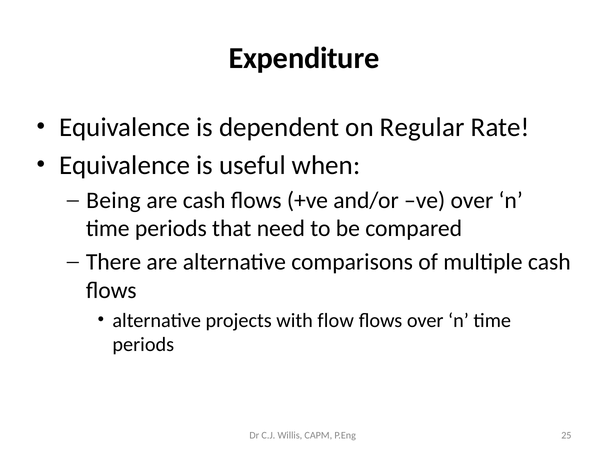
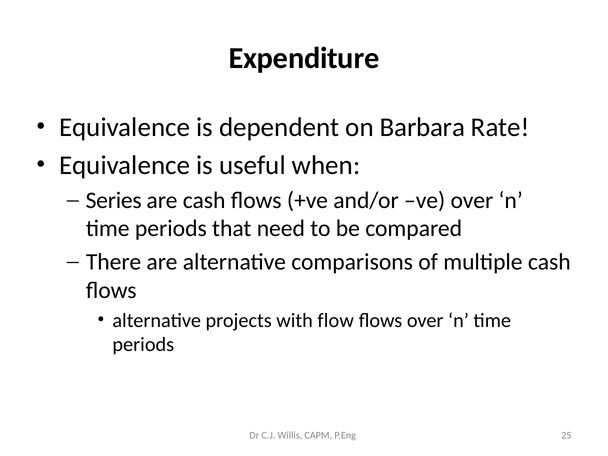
Regular: Regular -> Barbara
Being: Being -> Series
